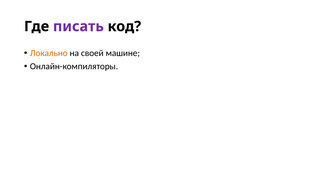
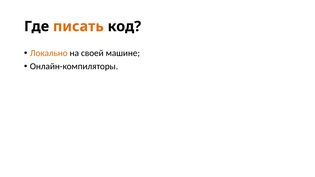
писать colour: purple -> orange
